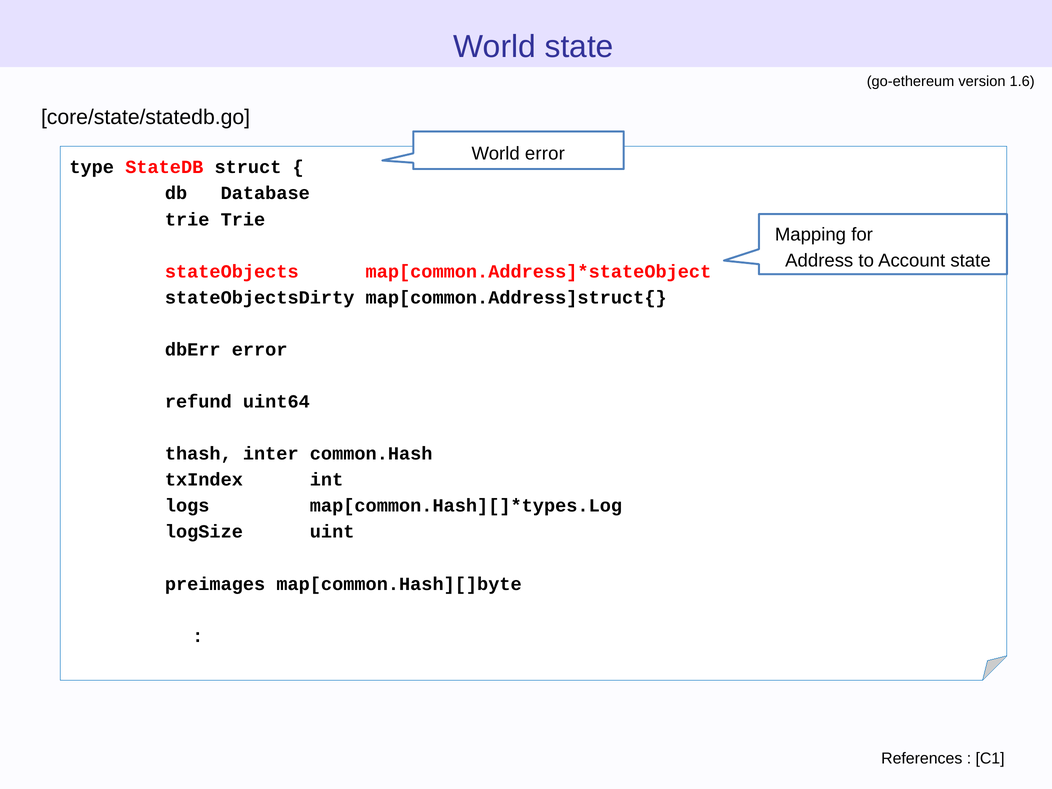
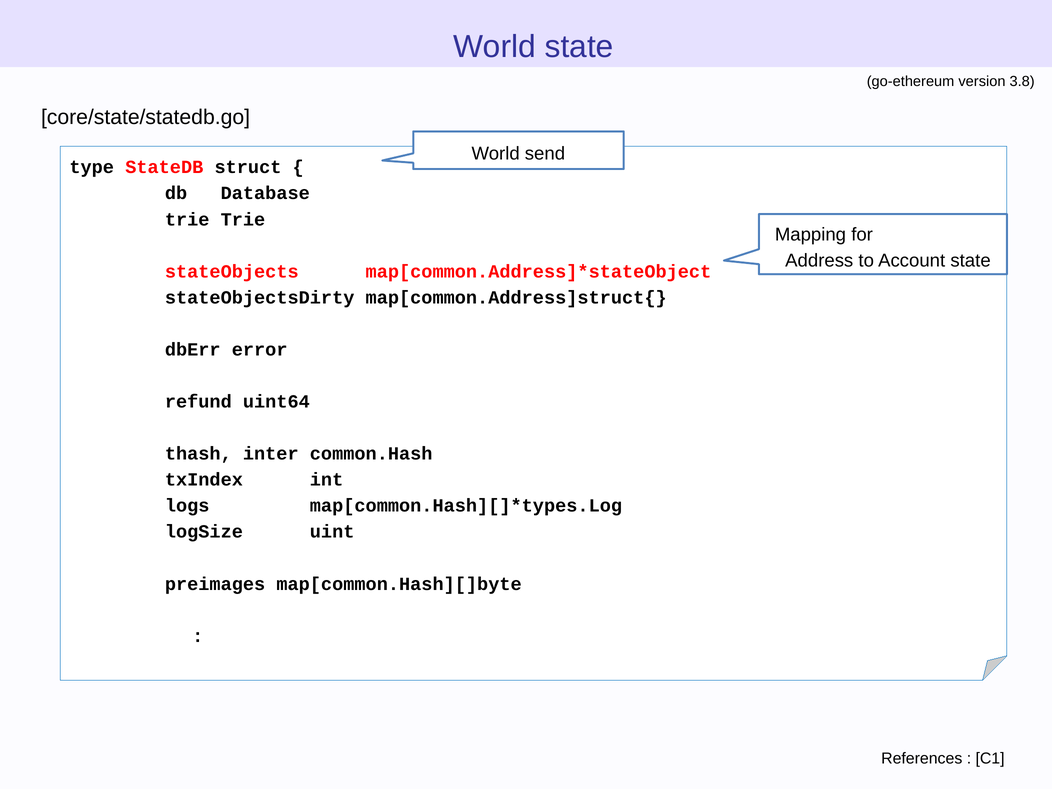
1.6: 1.6 -> 3.8
World error: error -> send
